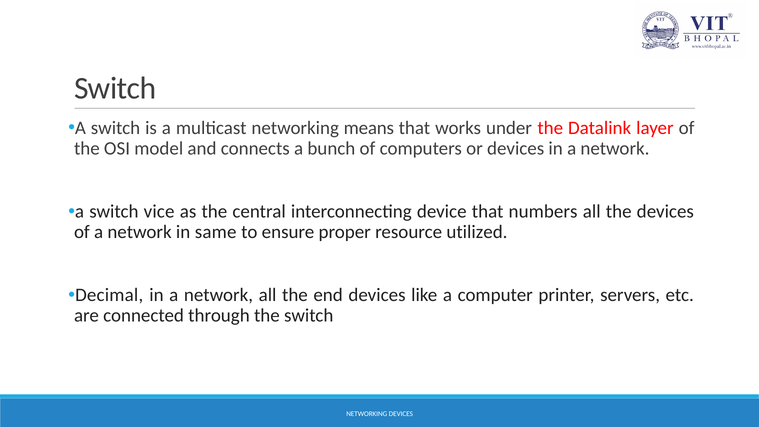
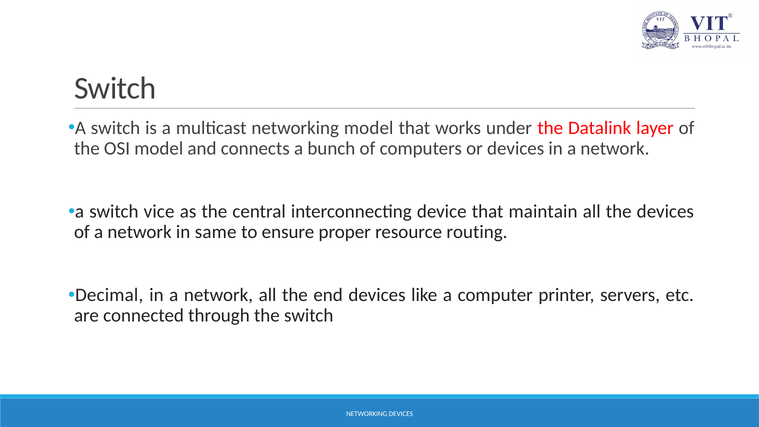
networking means: means -> model
numbers: numbers -> maintain
utilized: utilized -> routing
